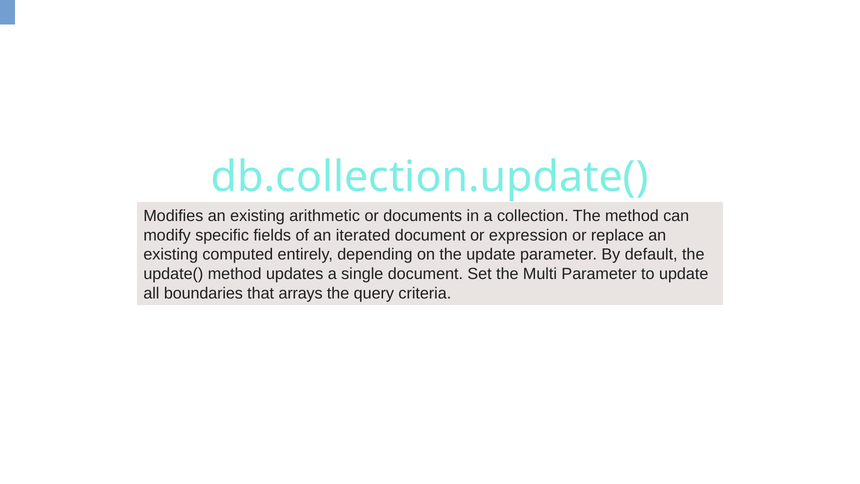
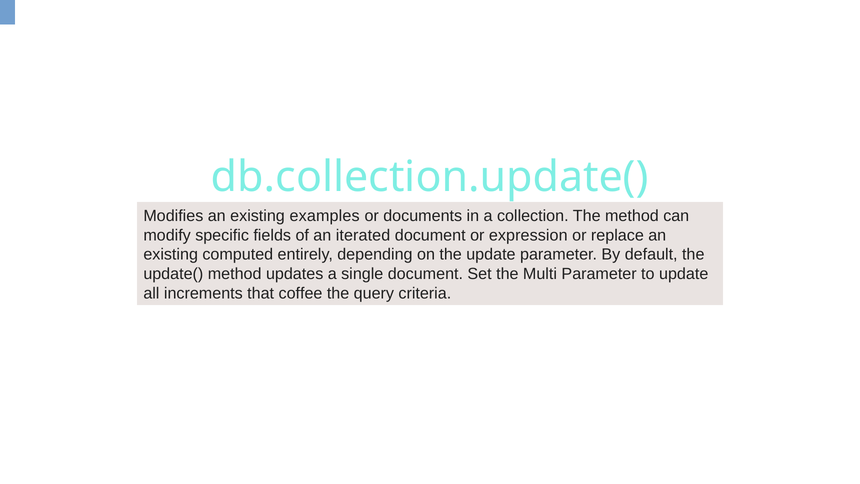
arithmetic: arithmetic -> examples
boundaries: boundaries -> increments
arrays: arrays -> coffee
